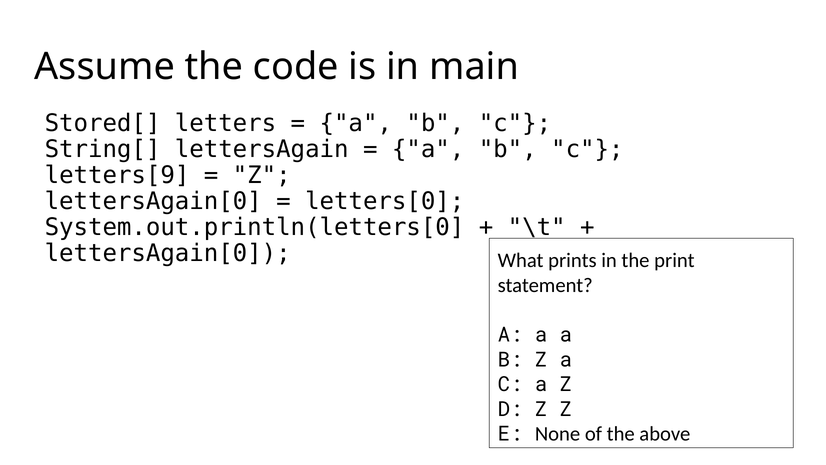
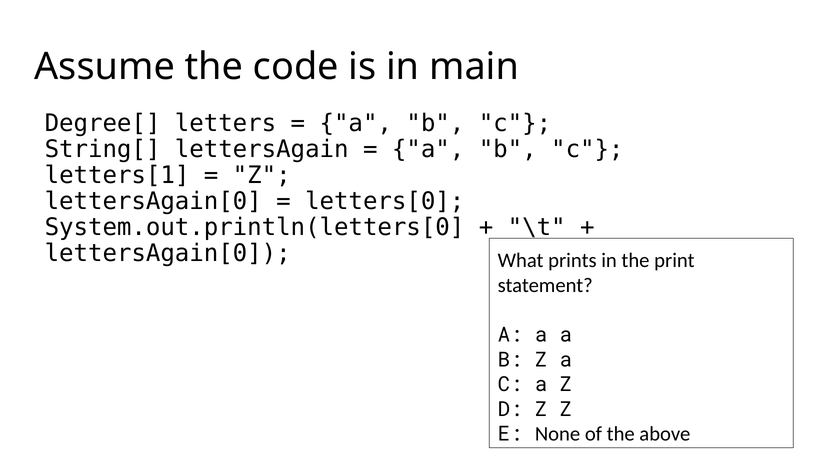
Stored[: Stored[ -> Degree[
letters[9: letters[9 -> letters[1
